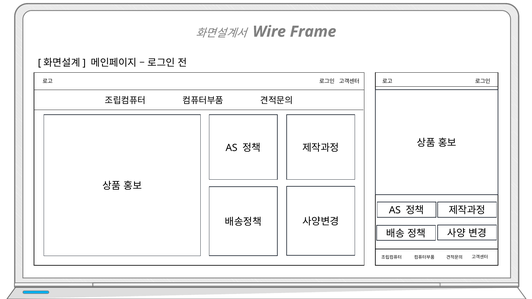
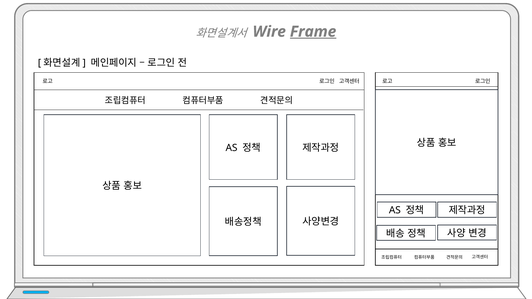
Frame underline: none -> present
